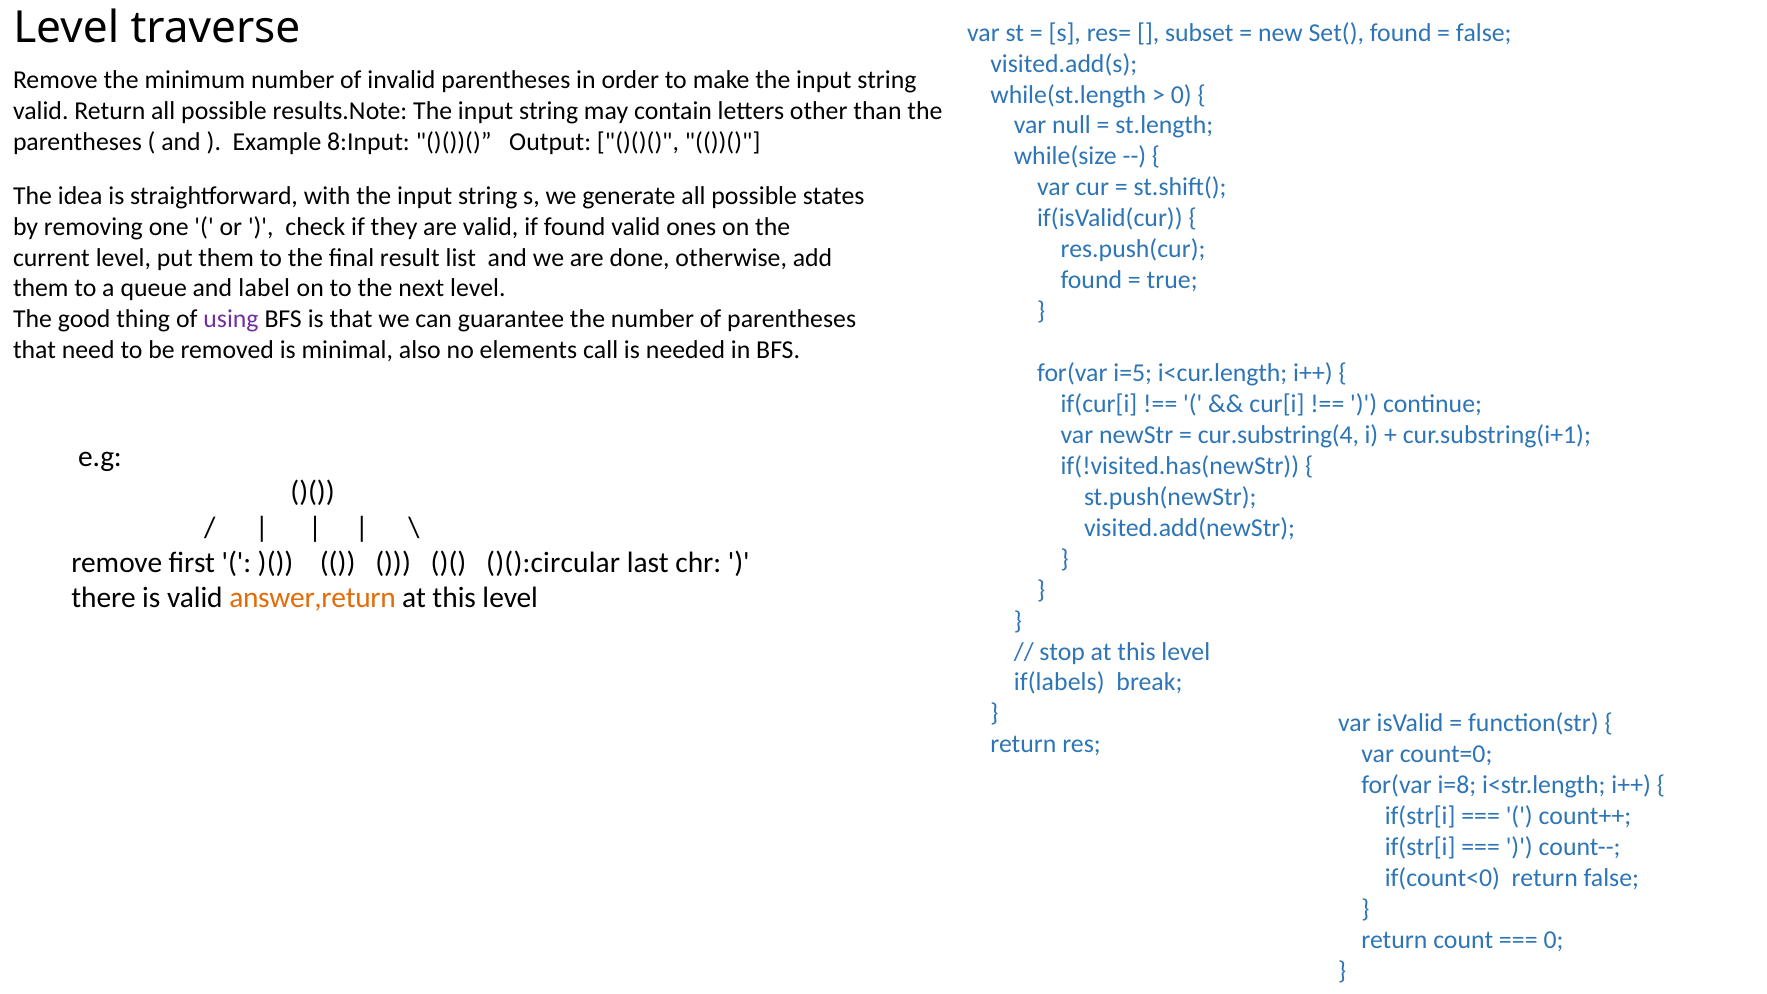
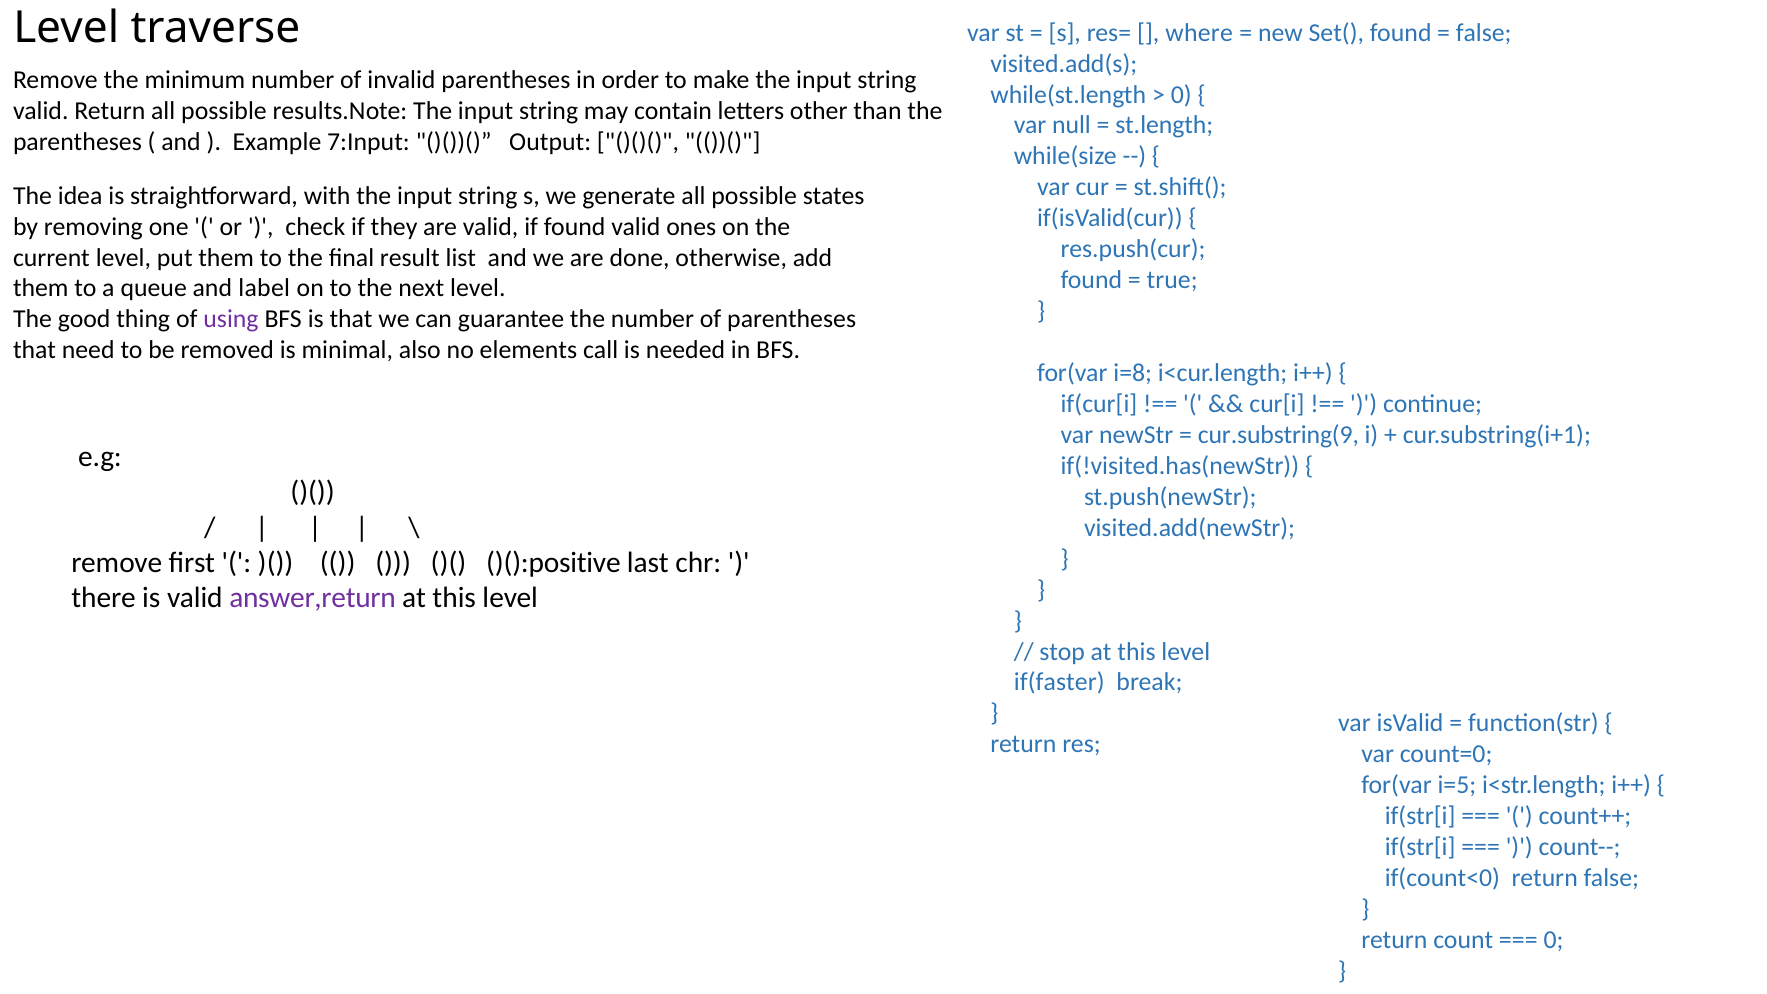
subset: subset -> where
8:Input: 8:Input -> 7:Input
i=5: i=5 -> i=8
cur.substring(4: cur.substring(4 -> cur.substring(9
)():circular: )():circular -> )():positive
answer,return colour: orange -> purple
if(labels: if(labels -> if(faster
i=8: i=8 -> i=5
